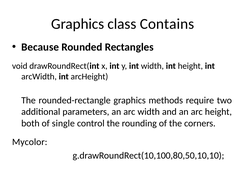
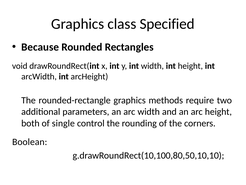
Contains: Contains -> Specified
Mycolor: Mycolor -> Boolean
